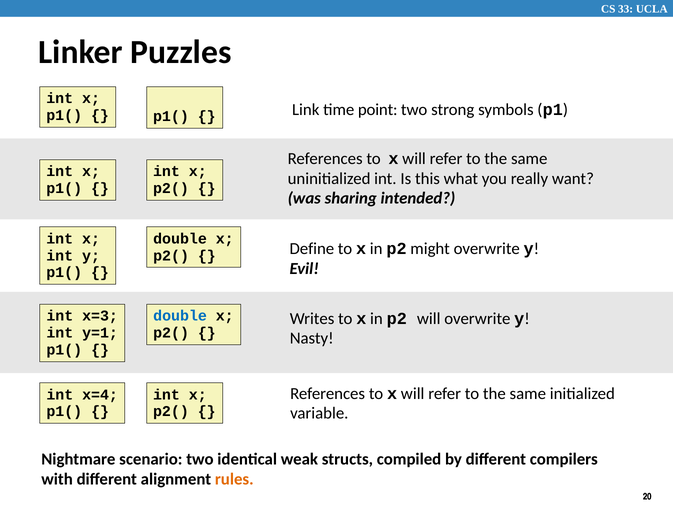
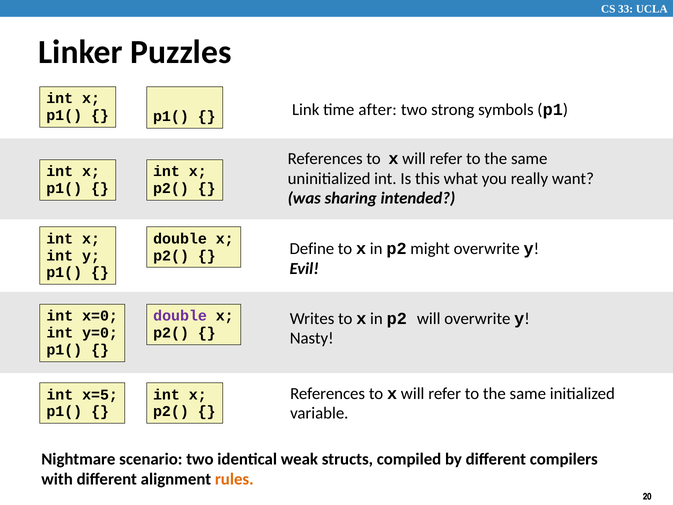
point: point -> after
x=3: x=3 -> x=0
double at (180, 316) colour: blue -> purple
y=1: y=1 -> y=0
x=4: x=4 -> x=5
